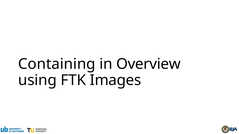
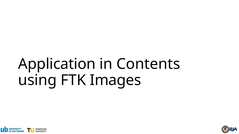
Containing: Containing -> Application
Overview: Overview -> Contents
